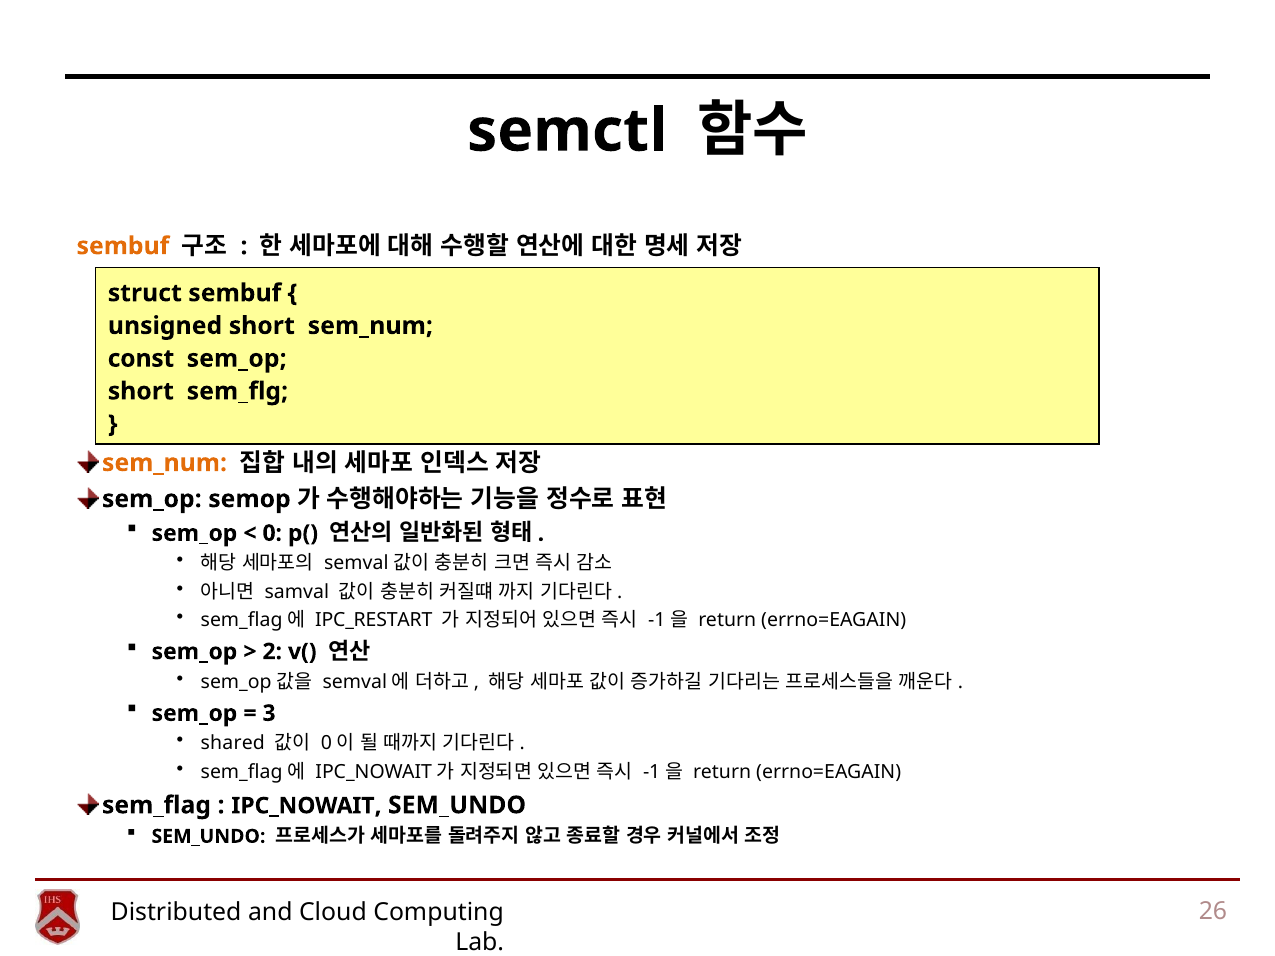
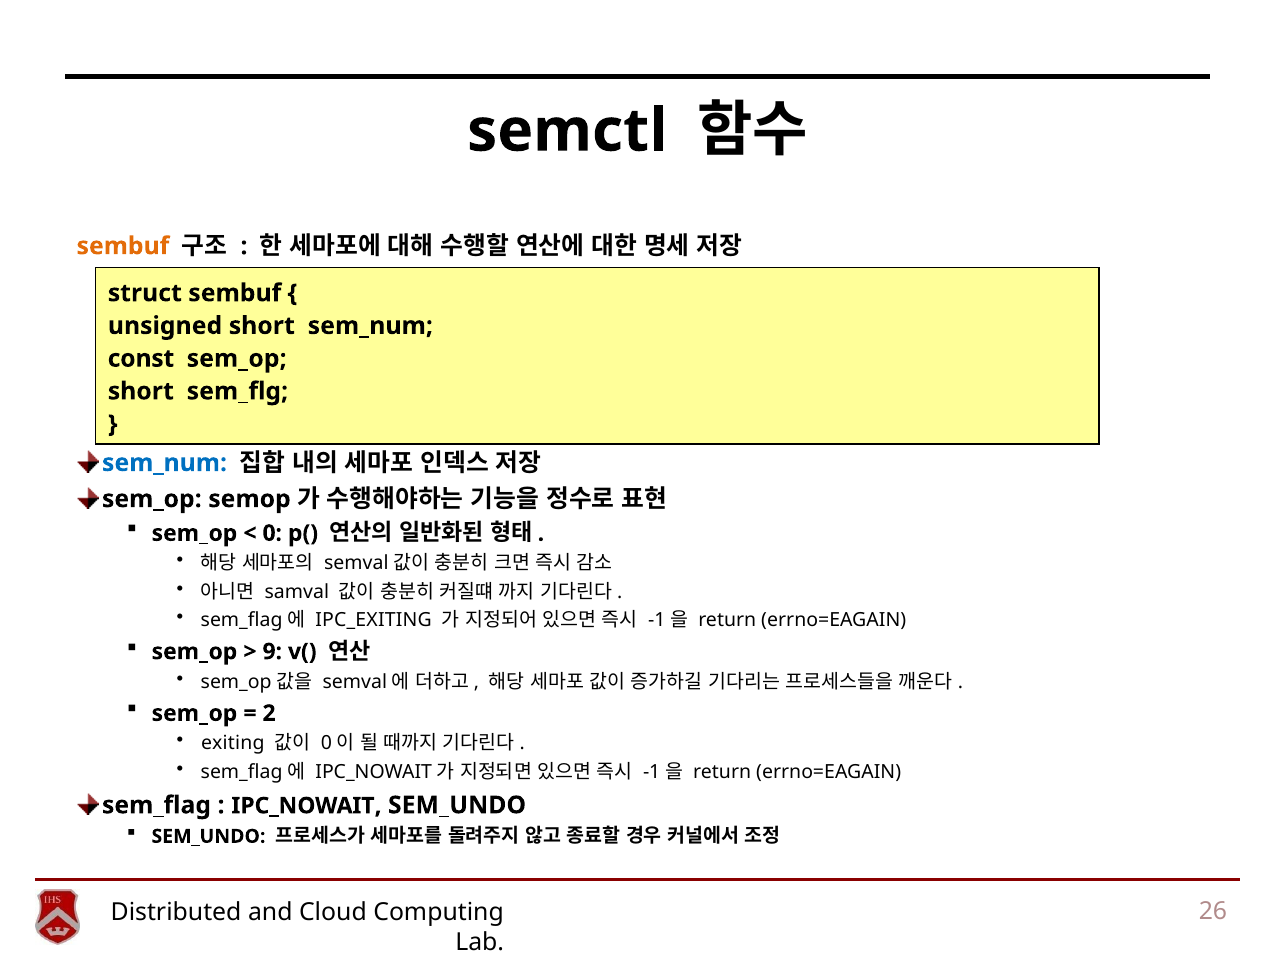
sem_num at (164, 463) colour: orange -> blue
IPC_RESTART: IPC_RESTART -> IPC_EXITING
2: 2 -> 9
3: 3 -> 2
shared: shared -> exiting
